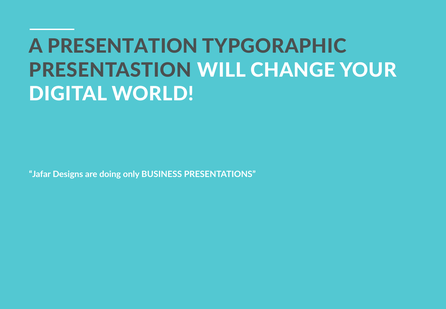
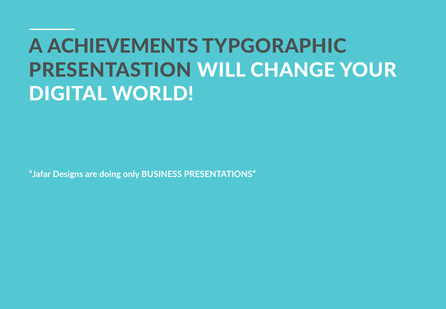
PRESENTATION: PRESENTATION -> ACHIEVEMENTS
